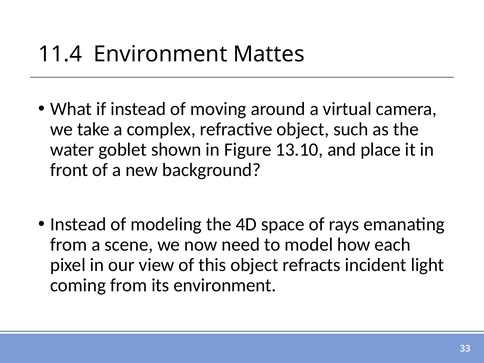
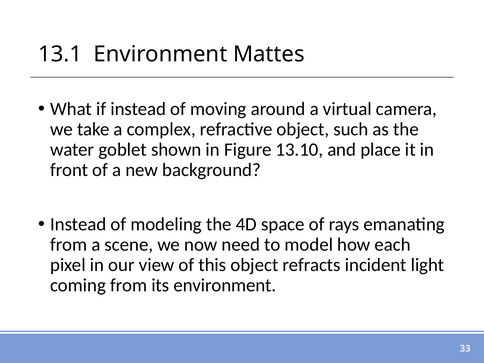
11.4: 11.4 -> 13.1
